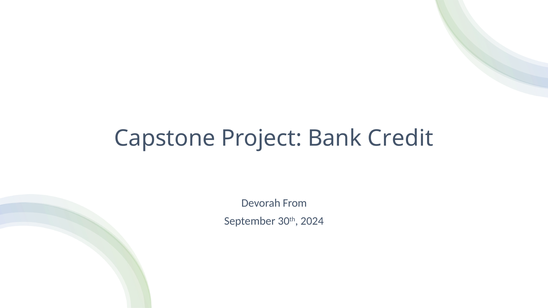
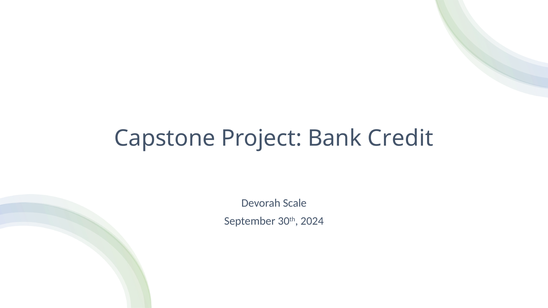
From: From -> Scale
